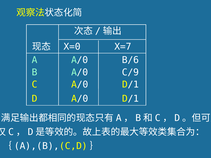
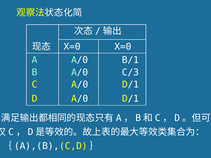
X=0 X=7: X=7 -> X=0
B/6: B/6 -> B/1
C/9: C/9 -> C/3
